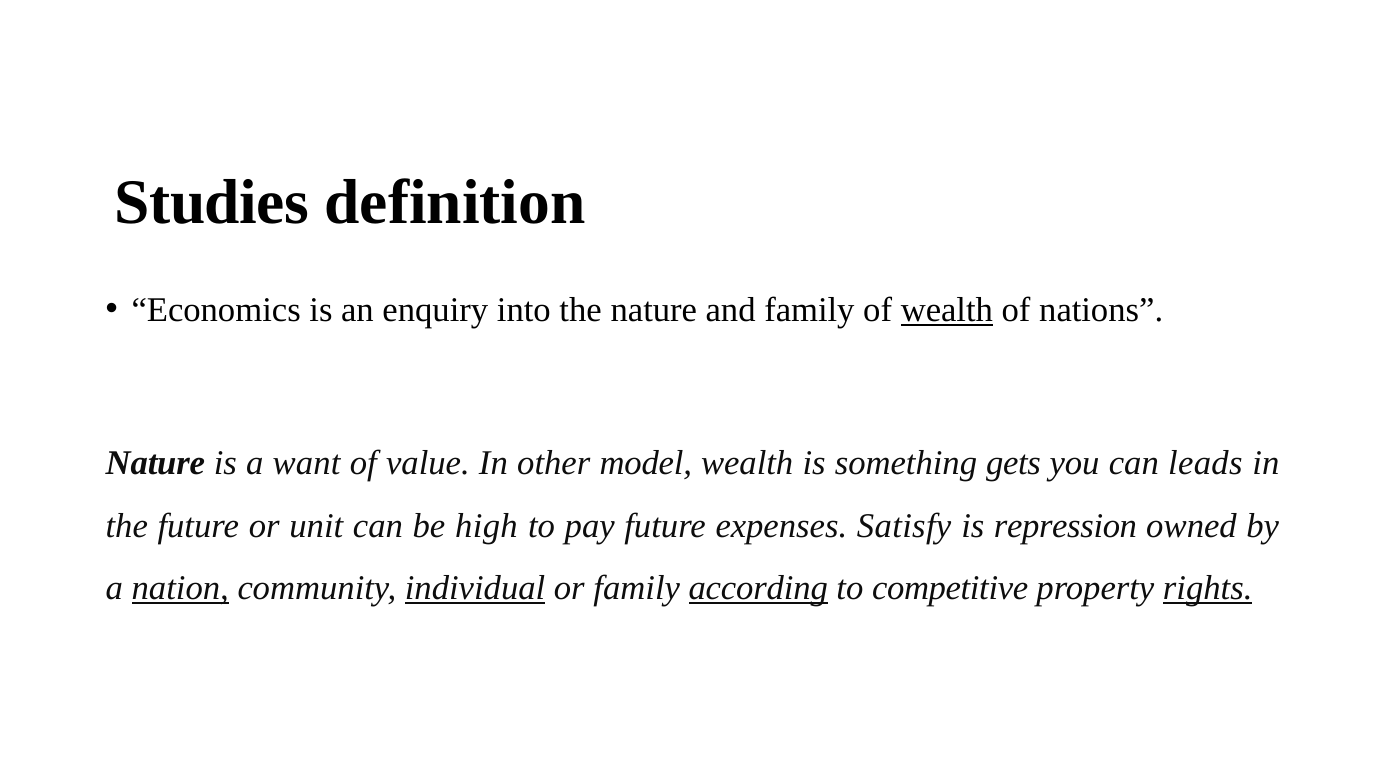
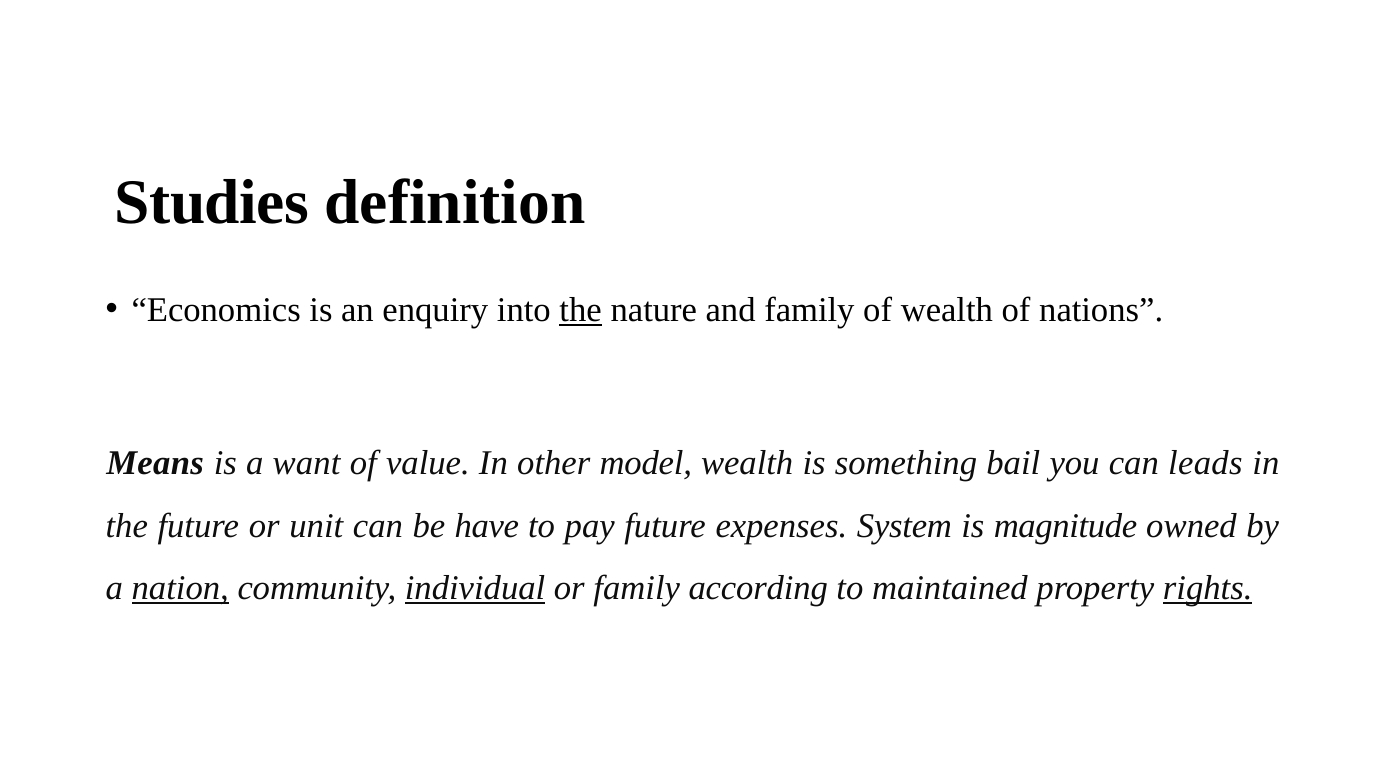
the at (581, 310) underline: none -> present
wealth at (947, 310) underline: present -> none
Nature at (155, 464): Nature -> Means
gets: gets -> bail
high: high -> have
Satisfy: Satisfy -> System
repression: repression -> magnitude
according underline: present -> none
competitive: competitive -> maintained
